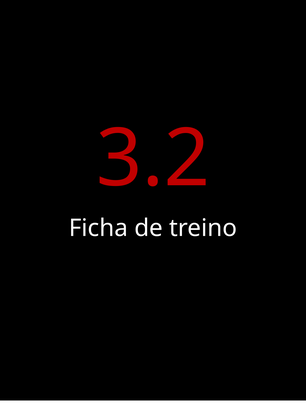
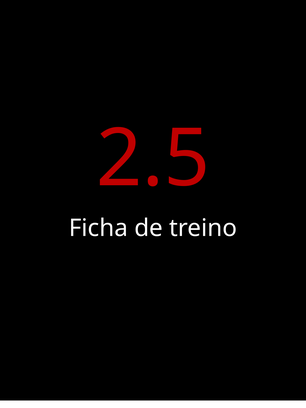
3.2: 3.2 -> 2.5
